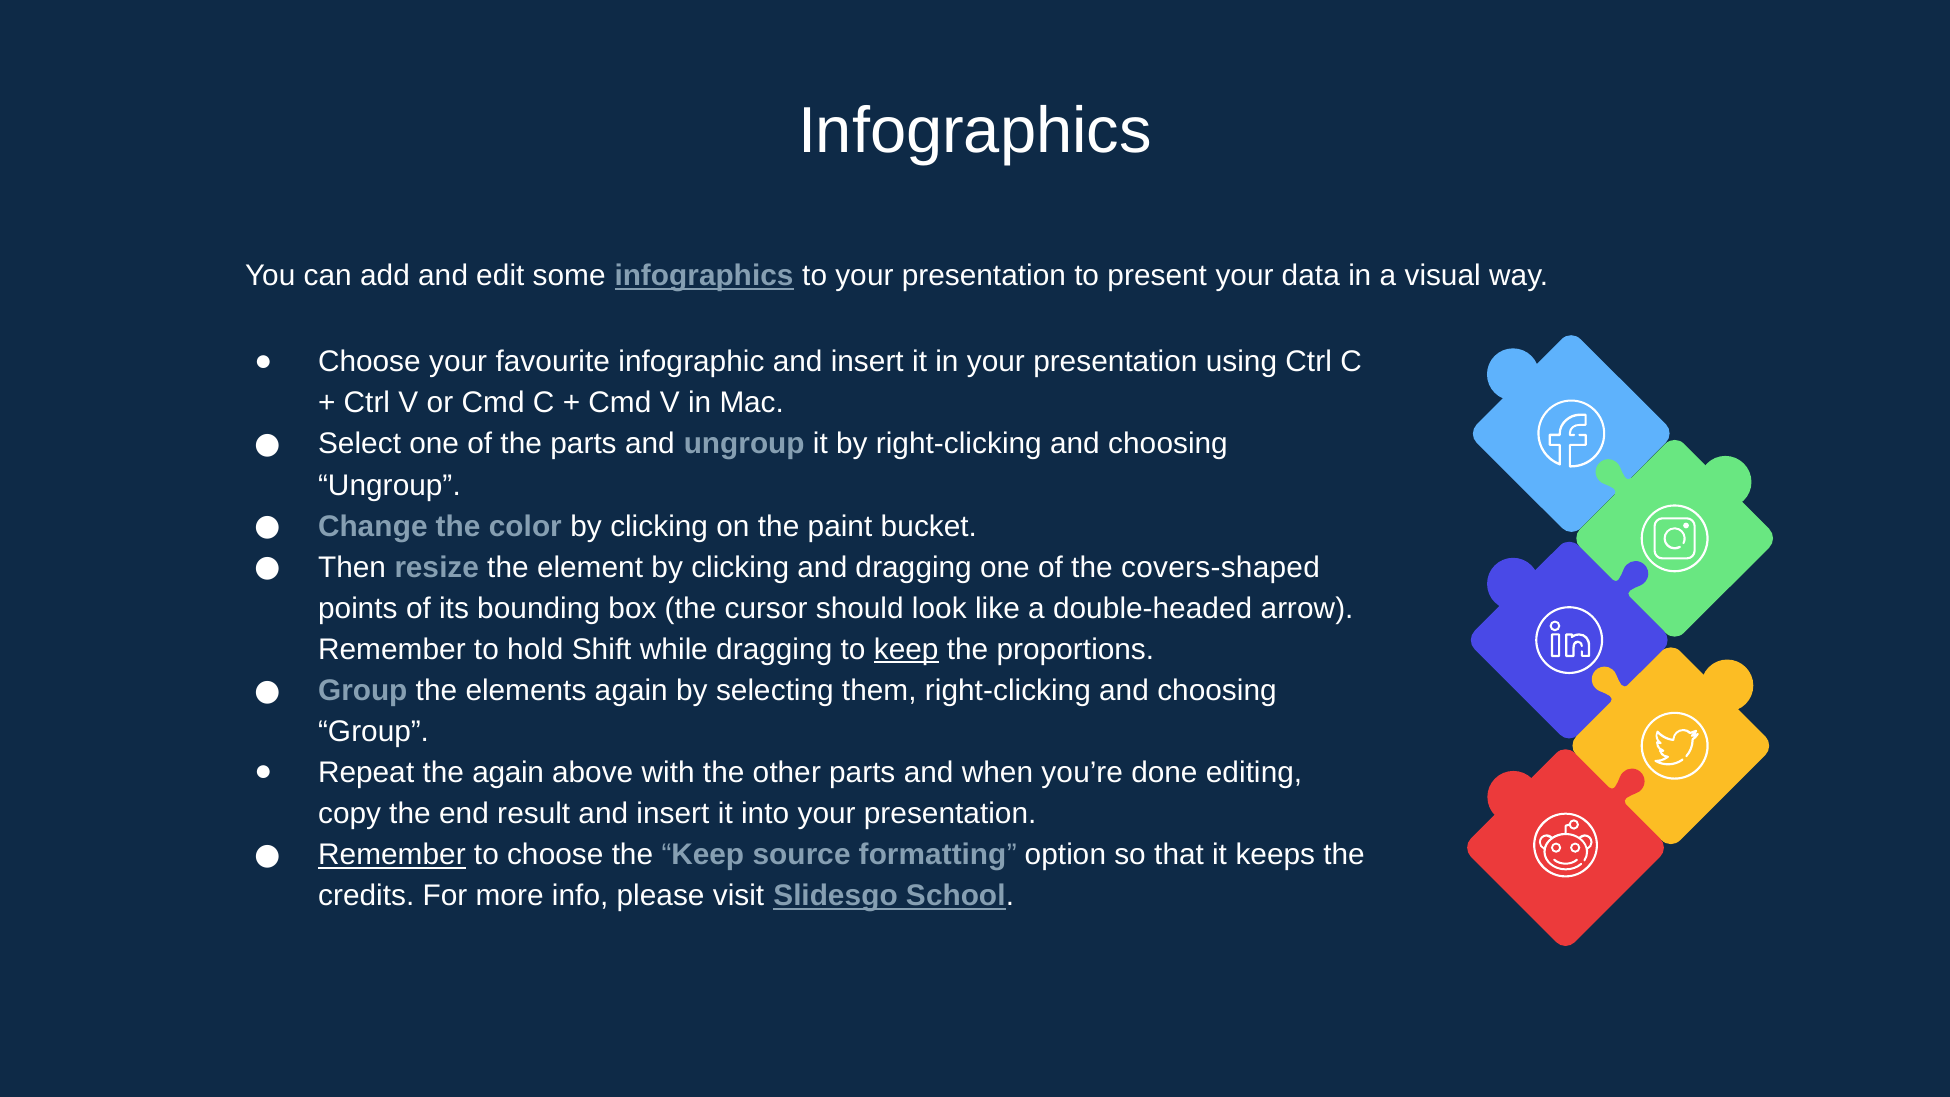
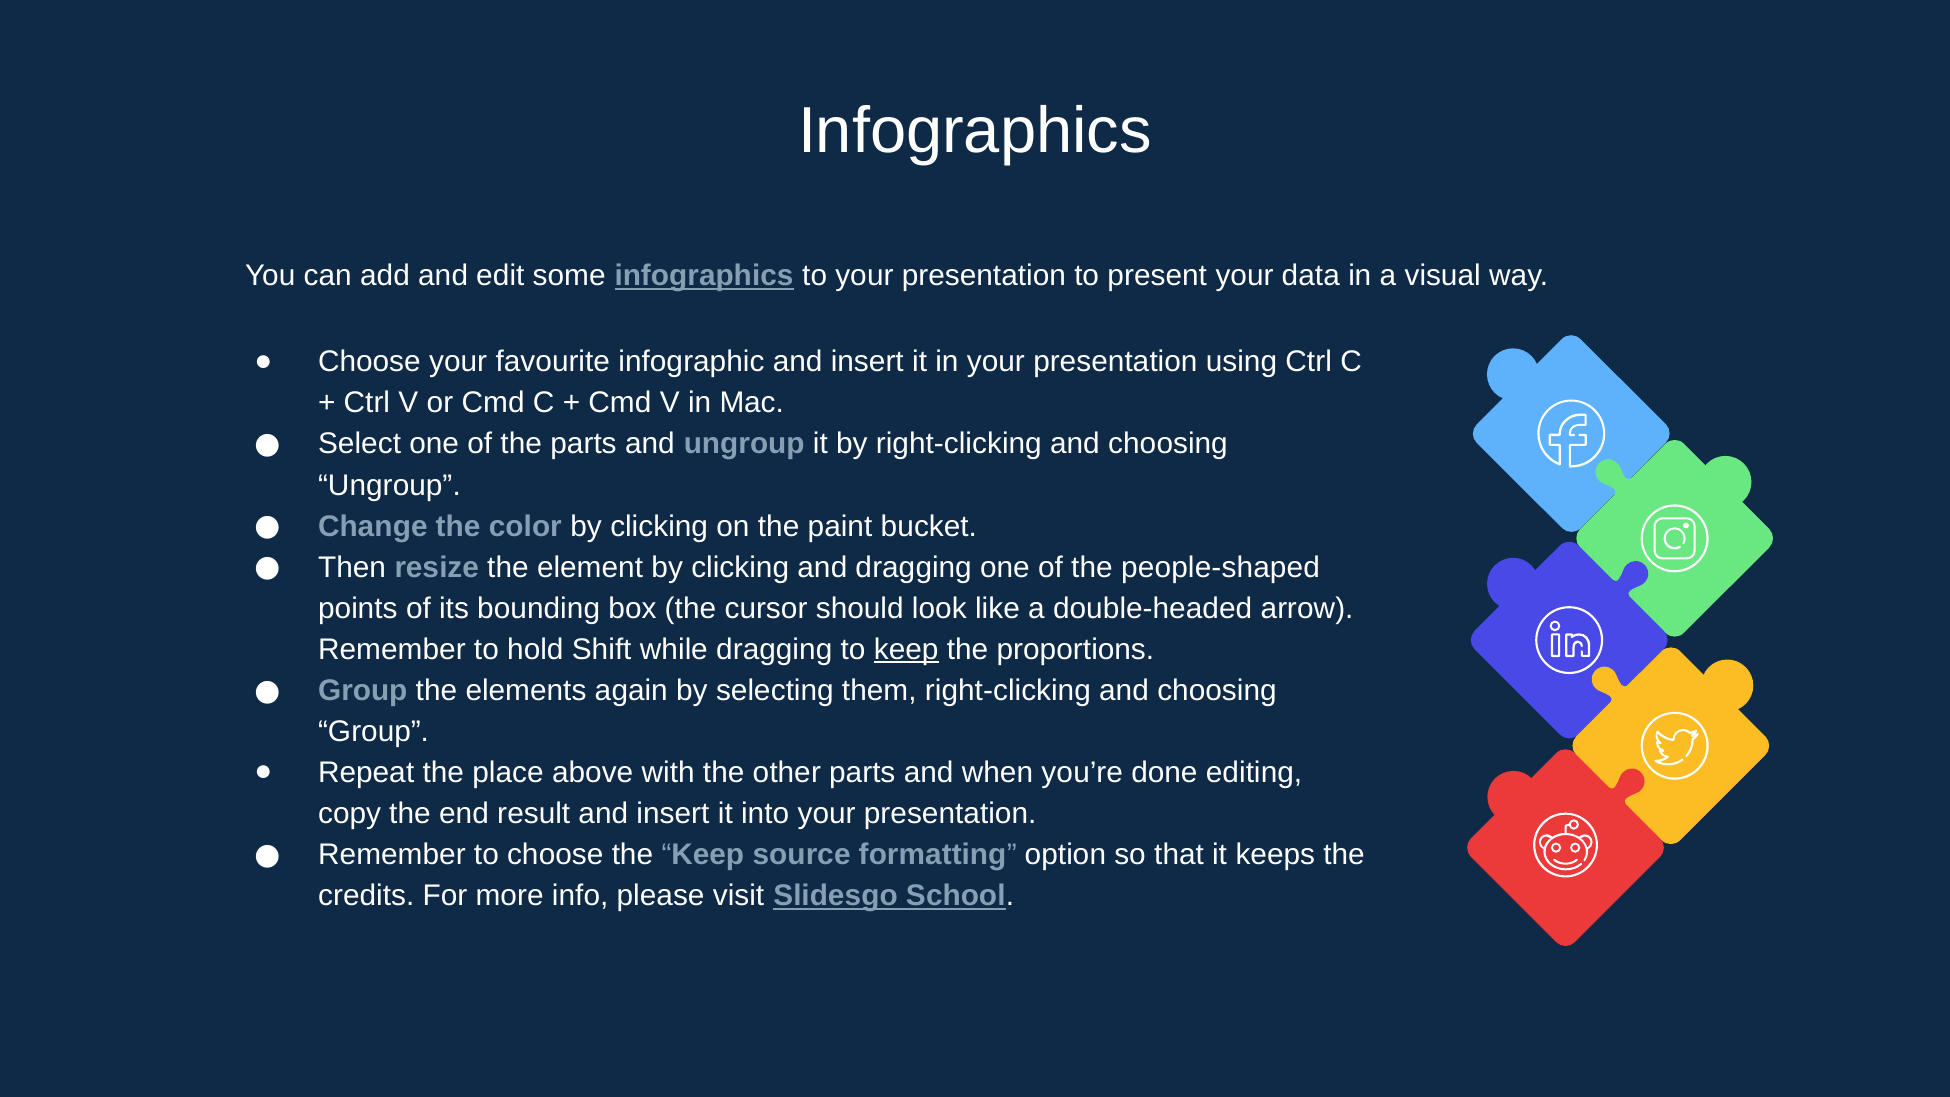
covers-shaped: covers-shaped -> people-shaped
the again: again -> place
Remember at (392, 855) underline: present -> none
